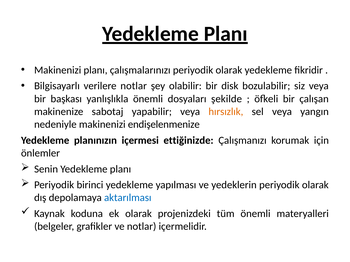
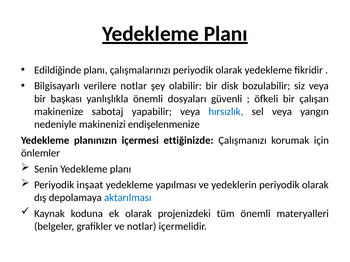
Makinenizi at (58, 70): Makinenizi -> Edildiğinde
şekilde: şekilde -> güvenli
hırsızlık colour: orange -> blue
birinci: birinci -> inşaat
